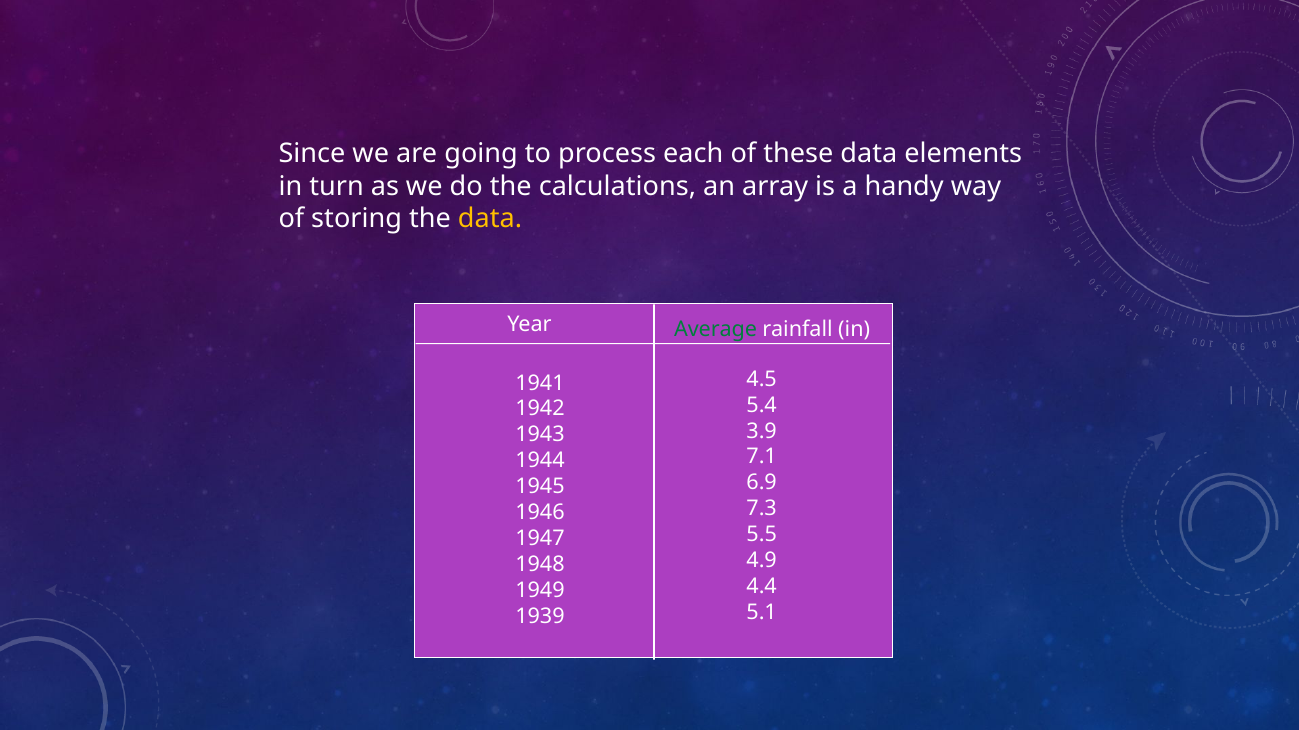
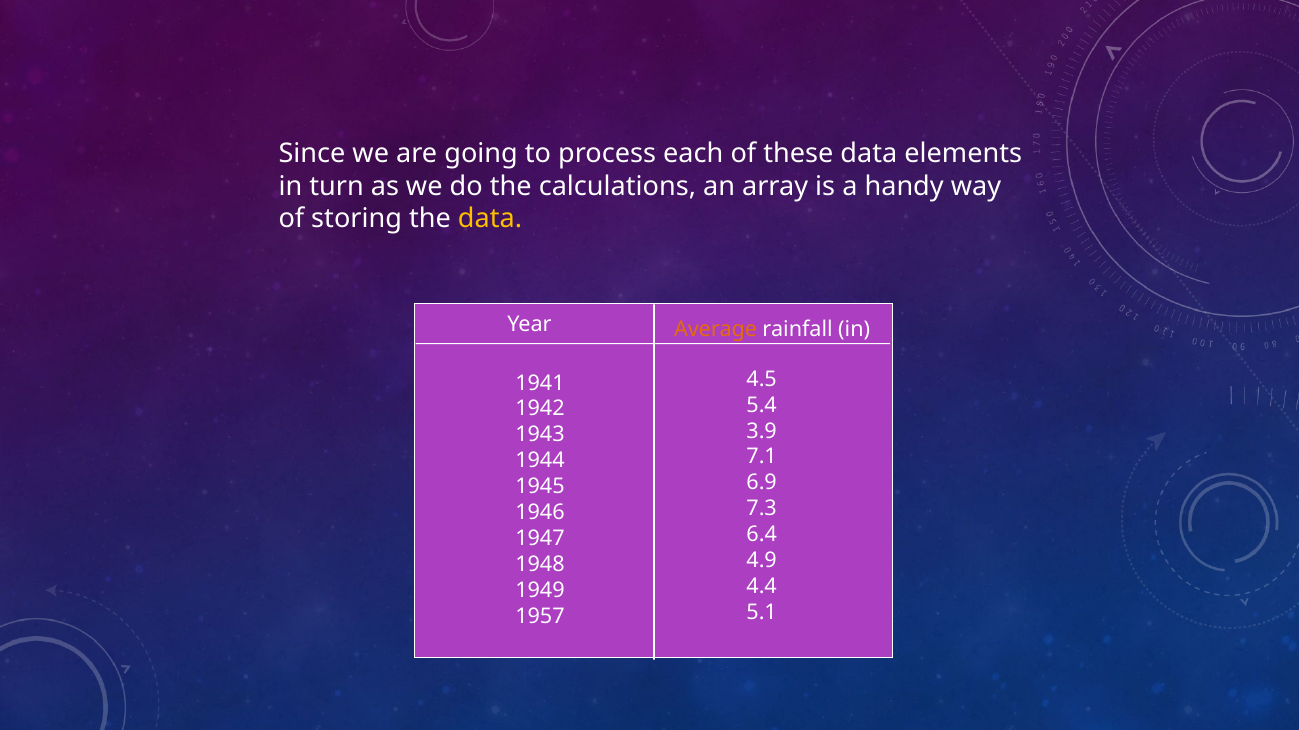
Average colour: green -> orange
5.5: 5.5 -> 6.4
1939: 1939 -> 1957
